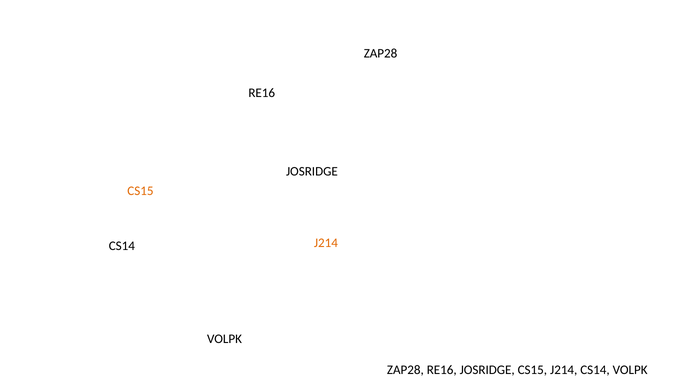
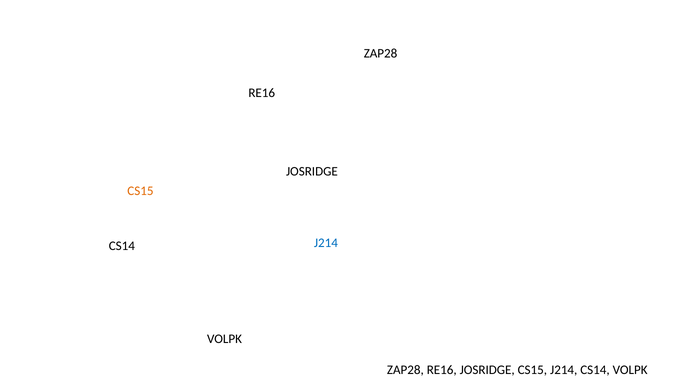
J214 at (326, 243) colour: orange -> blue
